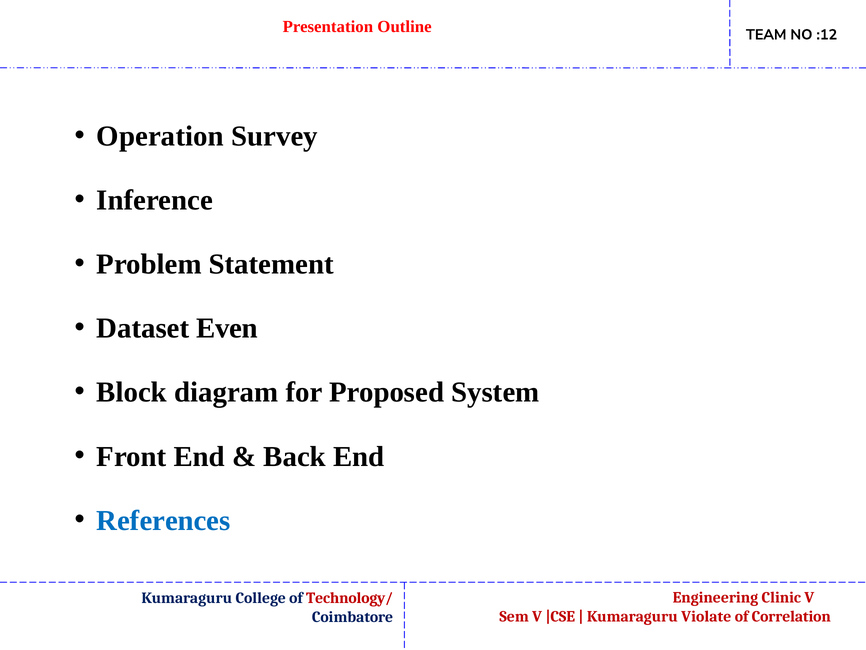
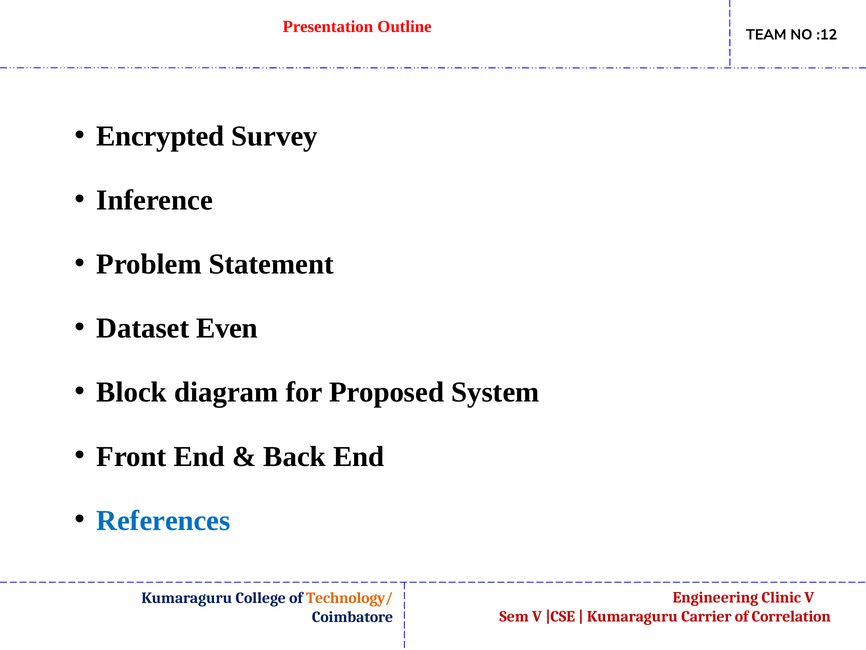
Operation: Operation -> Encrypted
Technology/ colour: red -> orange
Violate: Violate -> Carrier
